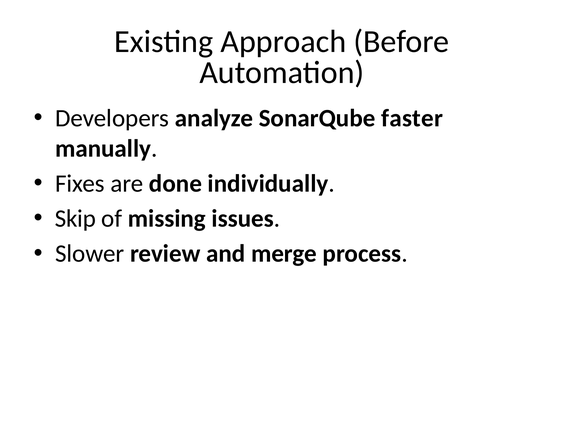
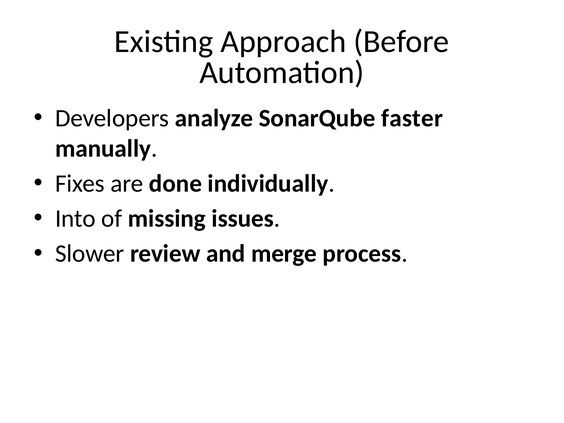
Skip: Skip -> Into
